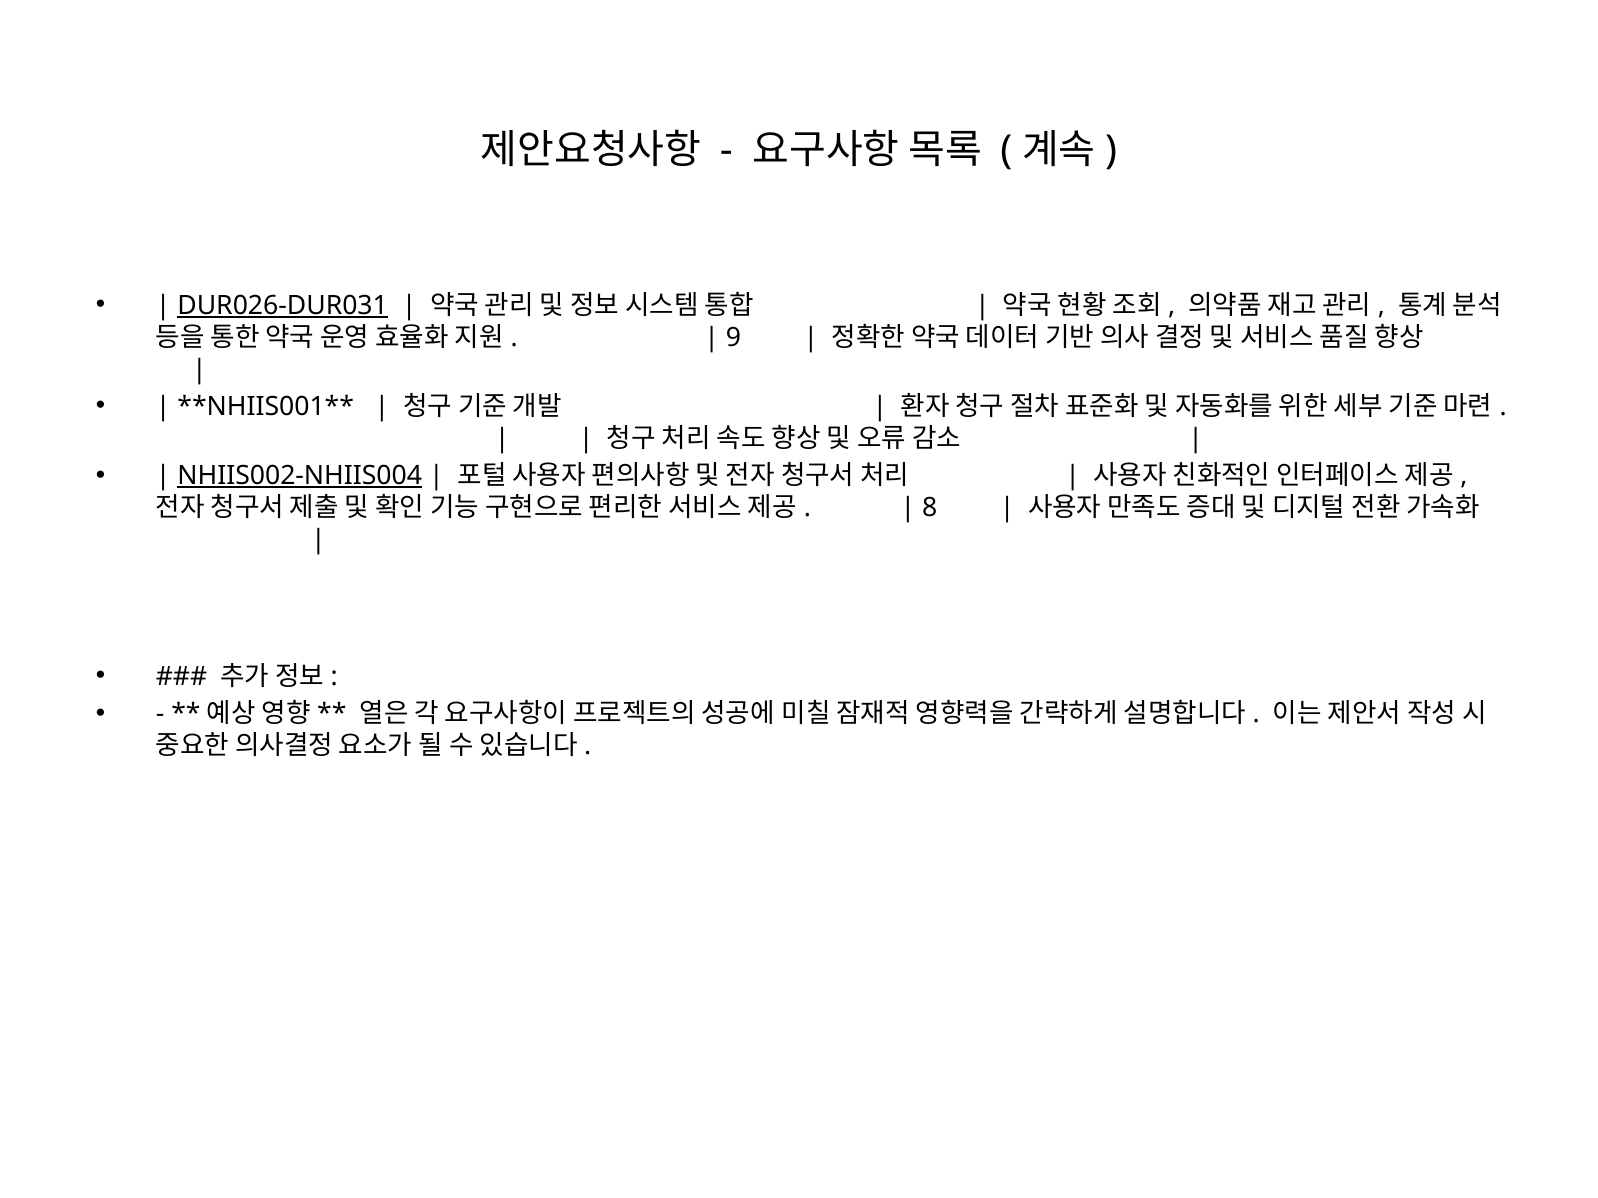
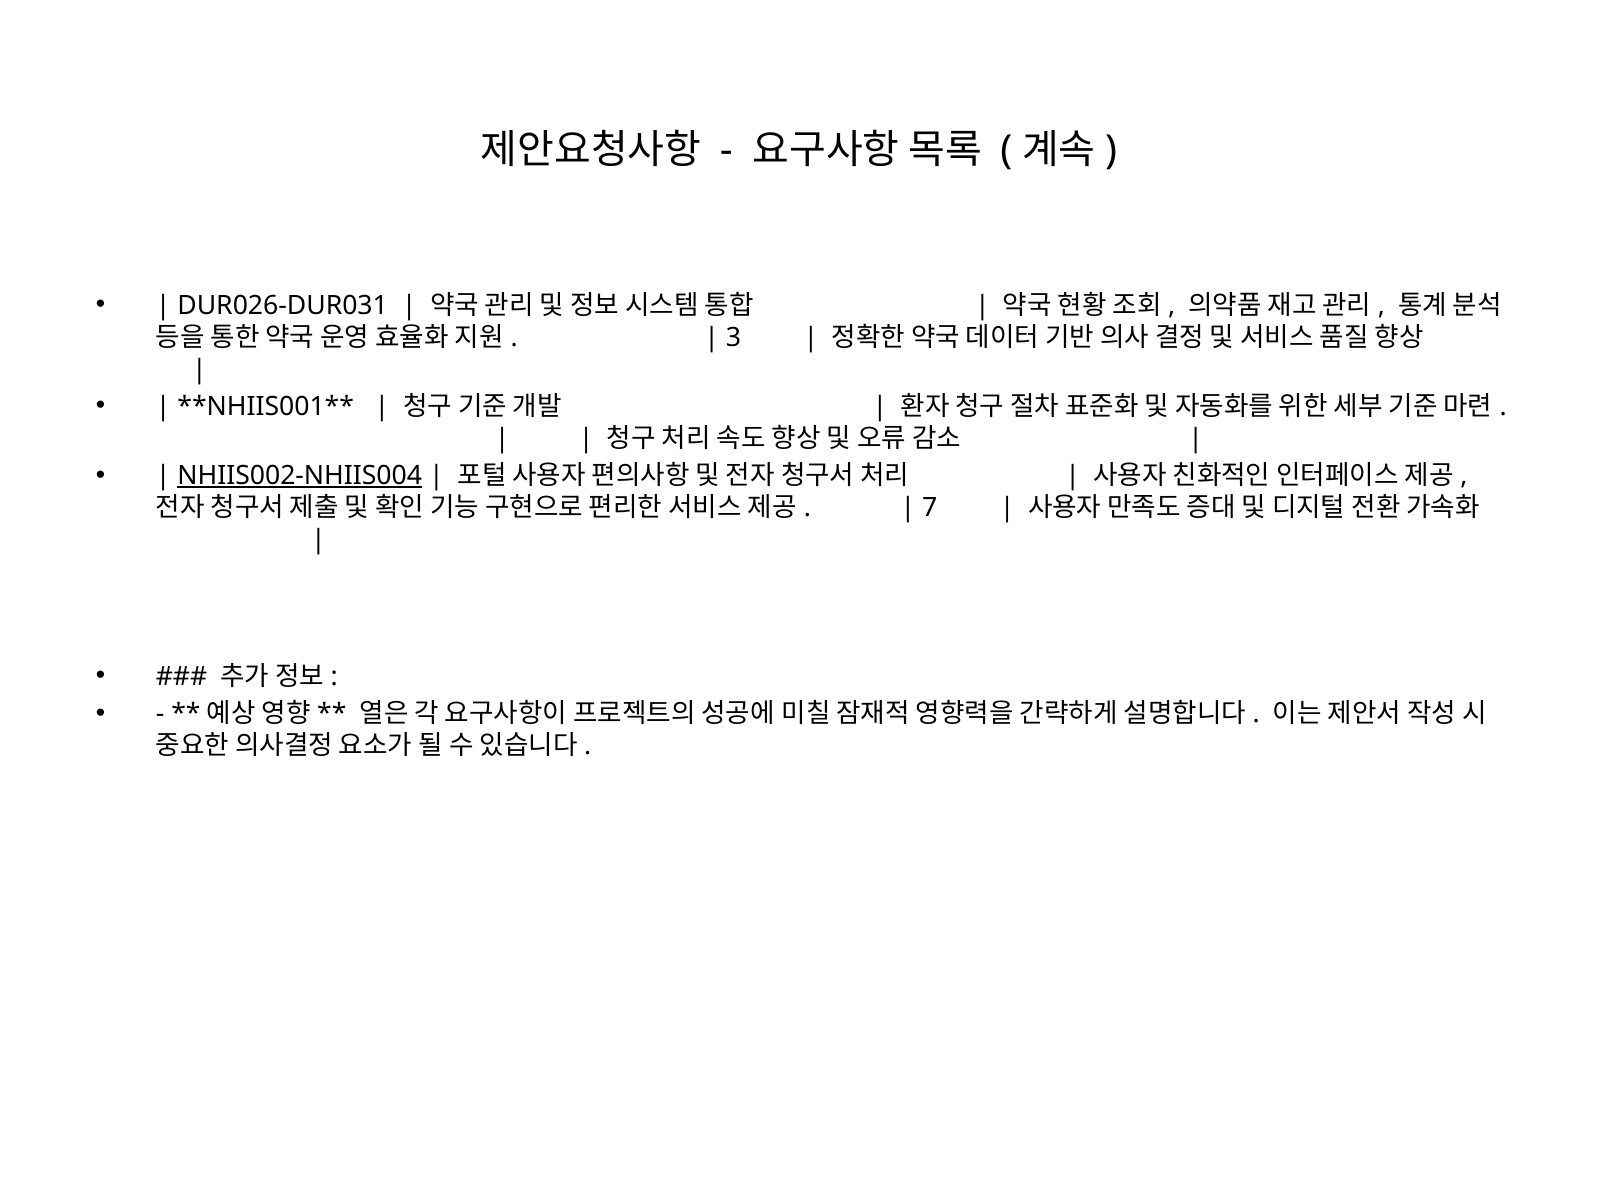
DUR026-DUR031 underline: present -> none
9: 9 -> 3
8: 8 -> 7
